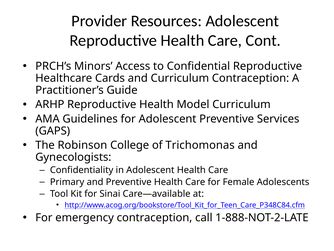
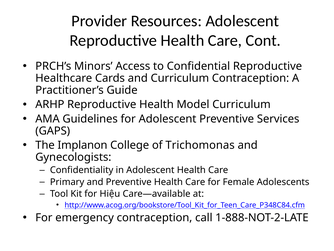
Robinson: Robinson -> Implanon
Sinai: Sinai -> Hiệu
